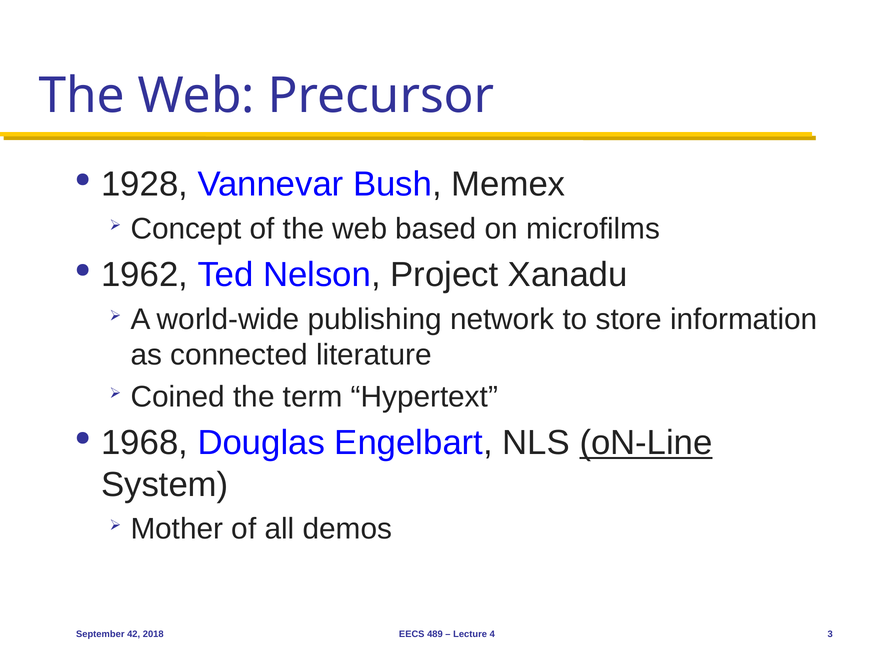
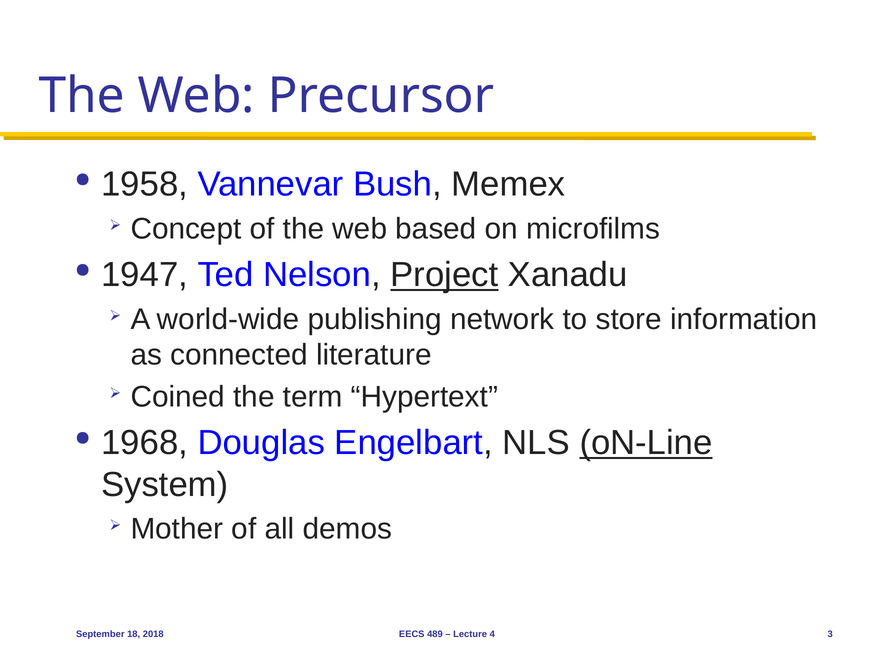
1928: 1928 -> 1958
1962: 1962 -> 1947
Project underline: none -> present
42: 42 -> 18
